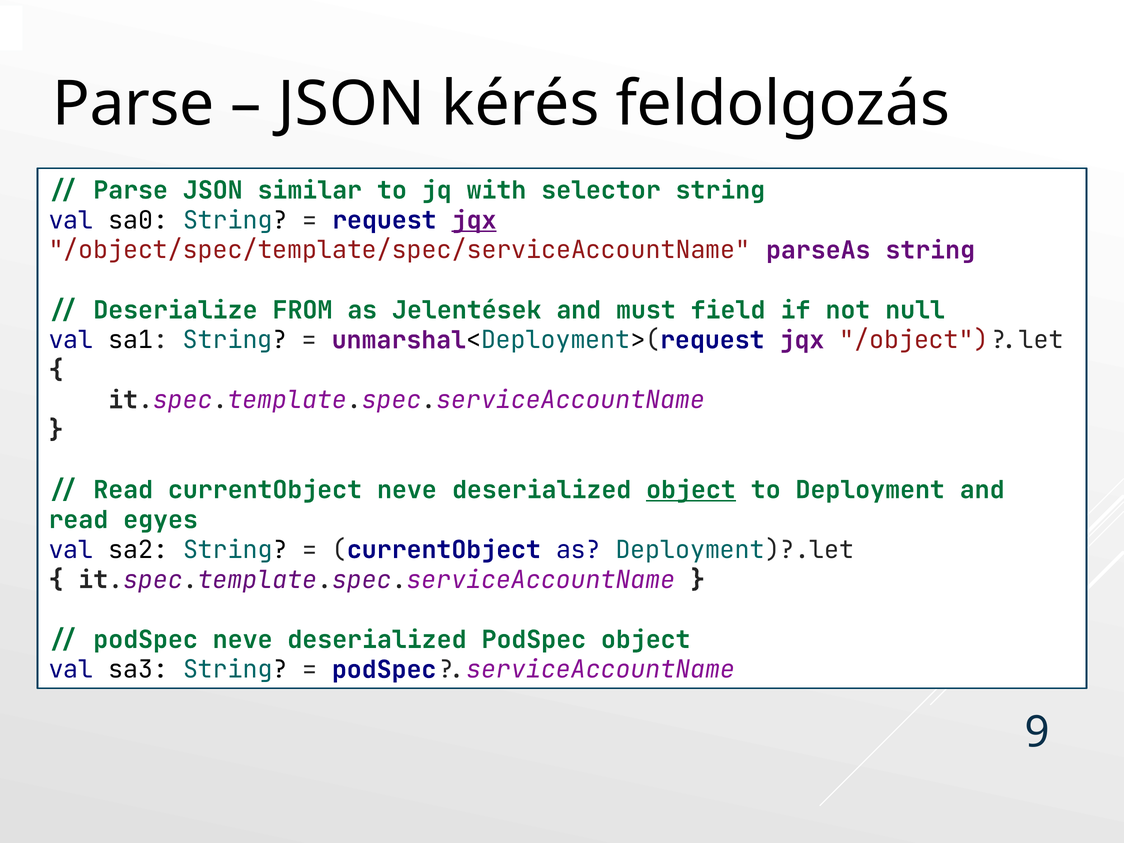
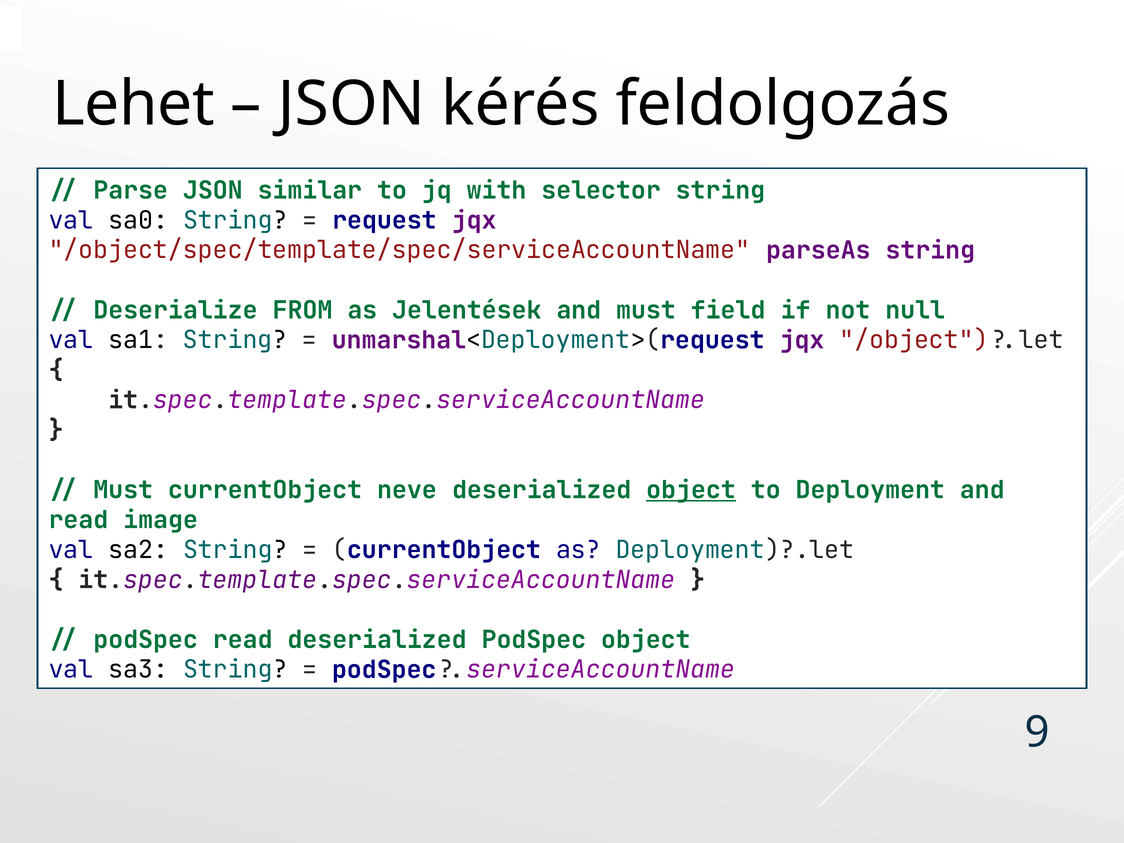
Parse at (133, 104): Parse -> Lehet
jqx at (474, 220) underline: present -> none
Read at (123, 490): Read -> Must
egyes: egyes -> image
podSpec neve: neve -> read
